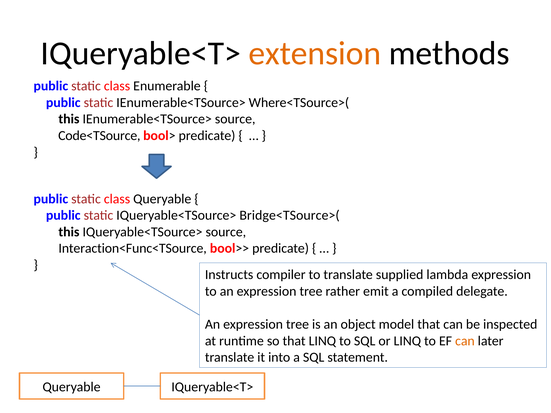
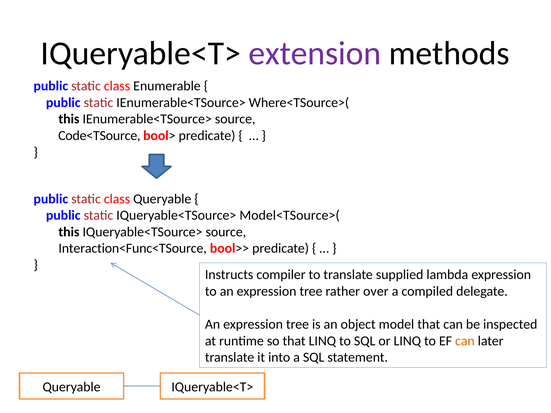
extension colour: orange -> purple
Bridge<TSource>(: Bridge<TSource>( -> Model<TSource>(
emit: emit -> over
